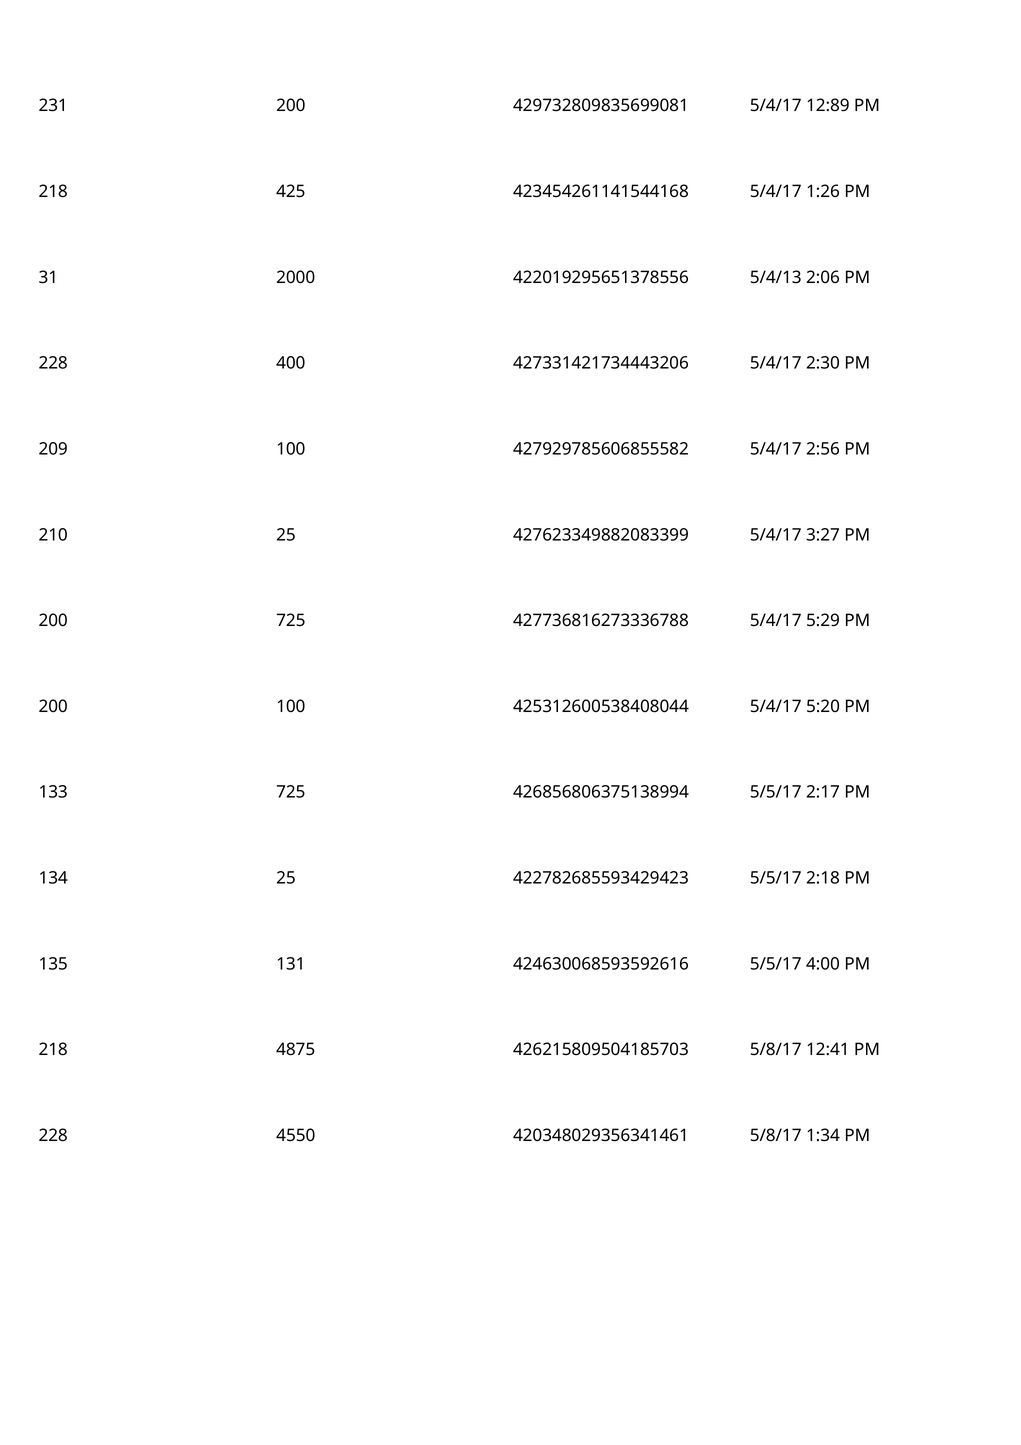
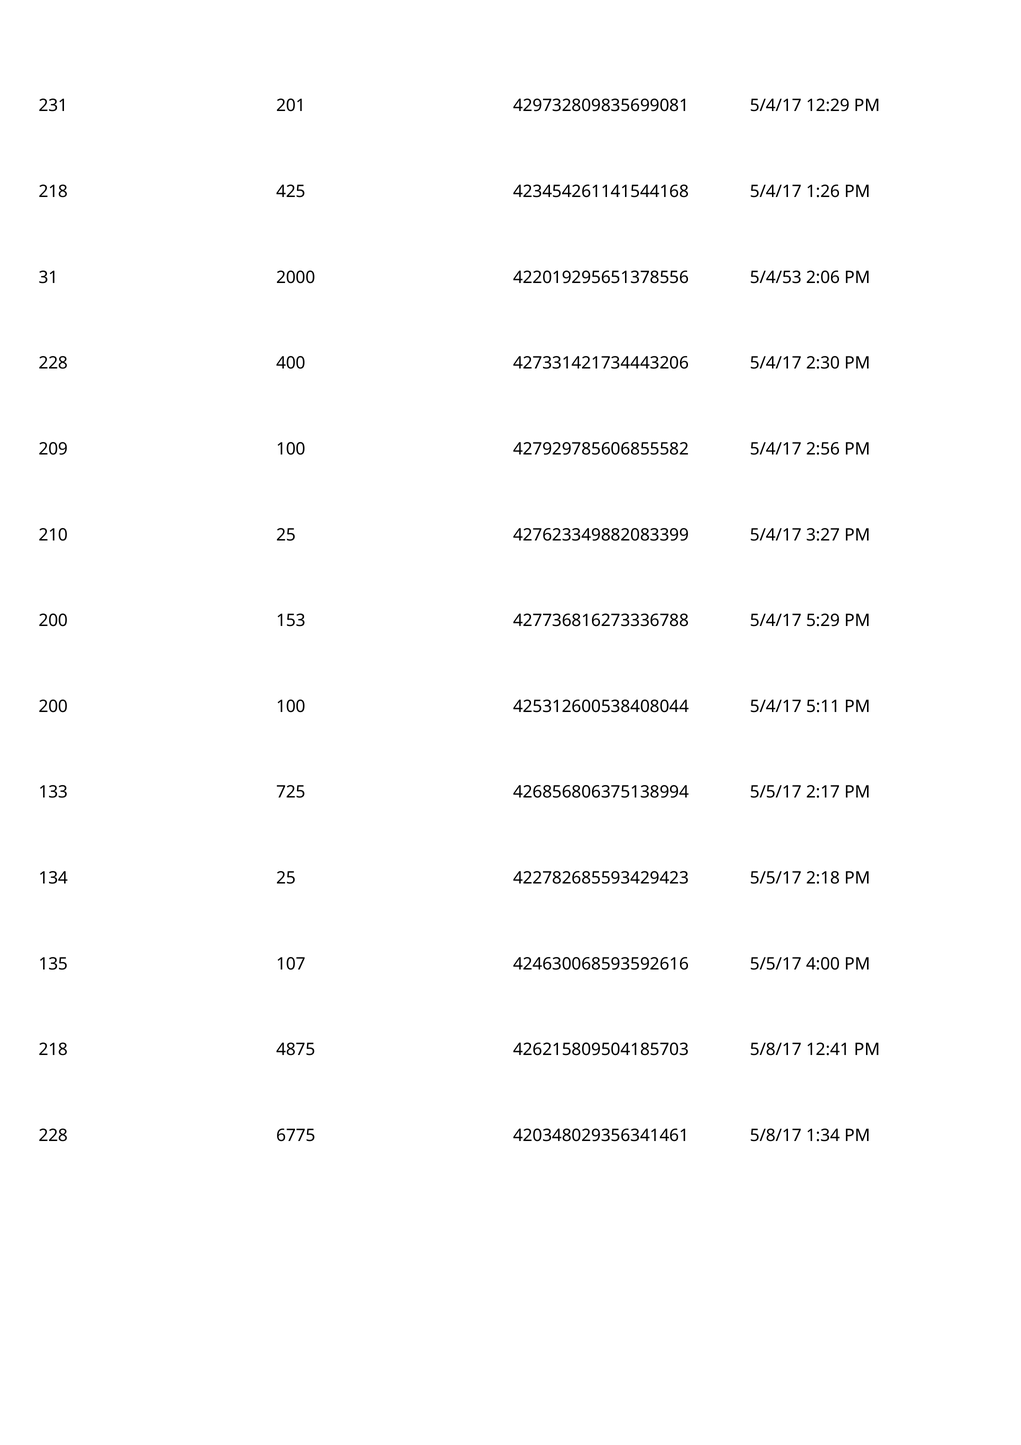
231 200: 200 -> 201
12:89: 12:89 -> 12:29
5/4/13: 5/4/13 -> 5/4/53
200 725: 725 -> 153
5:20: 5:20 -> 5:11
131: 131 -> 107
4550: 4550 -> 6775
